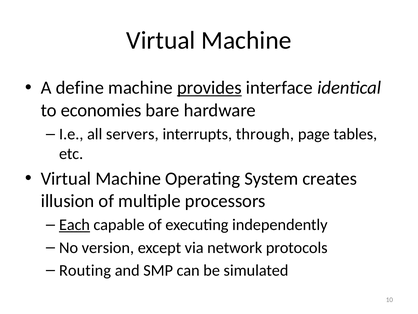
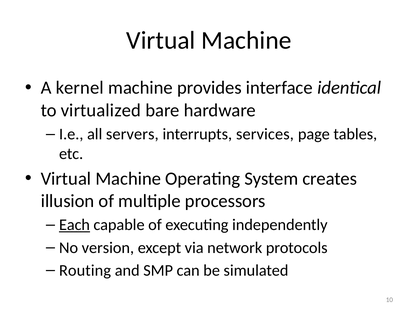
define: define -> kernel
provides underline: present -> none
economies: economies -> virtualized
through: through -> services
